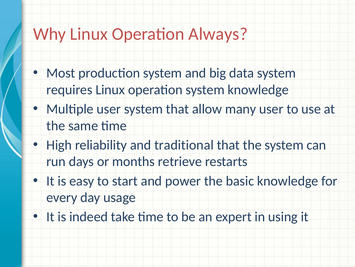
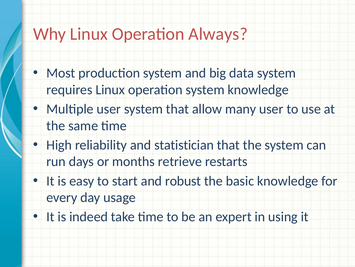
traditional: traditional -> statistician
power: power -> robust
